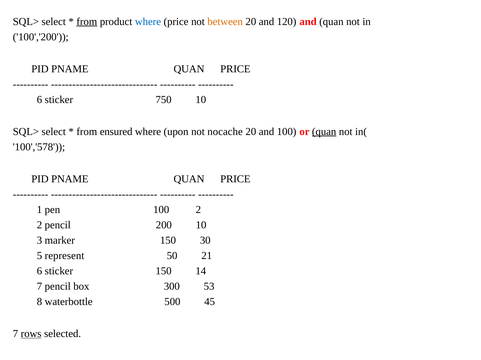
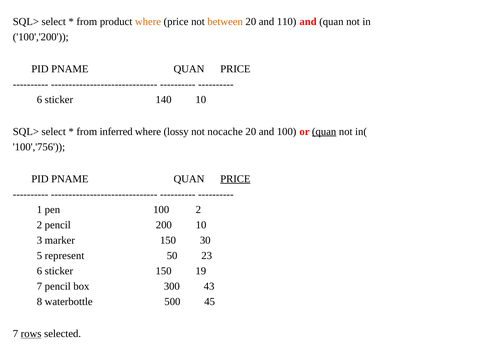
from at (87, 22) underline: present -> none
where at (148, 22) colour: blue -> orange
120: 120 -> 110
750: 750 -> 140
ensured: ensured -> inferred
upon: upon -> lossy
100','578: 100','578 -> 100','756
PRICE at (235, 179) underline: none -> present
21: 21 -> 23
14: 14 -> 19
53: 53 -> 43
